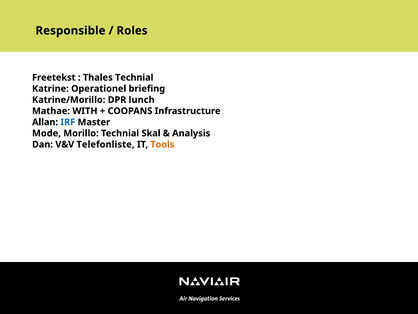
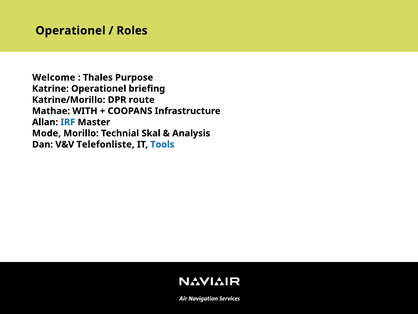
Responsible at (70, 31): Responsible -> Operationel
Freetekst: Freetekst -> Welcome
Thales Technial: Technial -> Purpose
lunch: lunch -> route
Tools colour: orange -> blue
